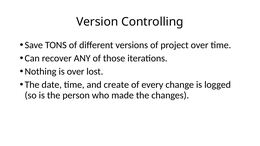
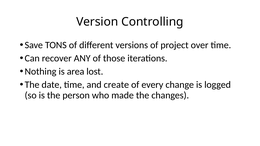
is over: over -> area
